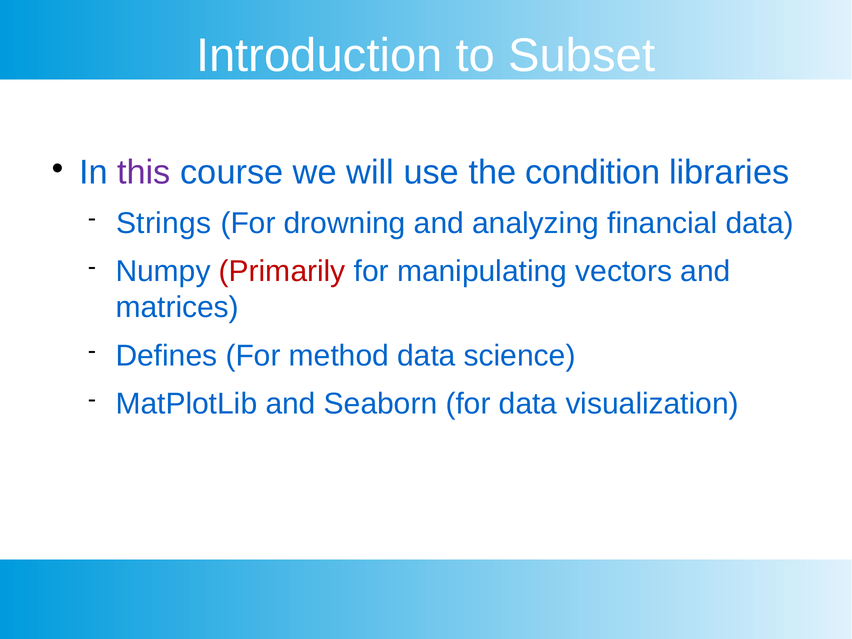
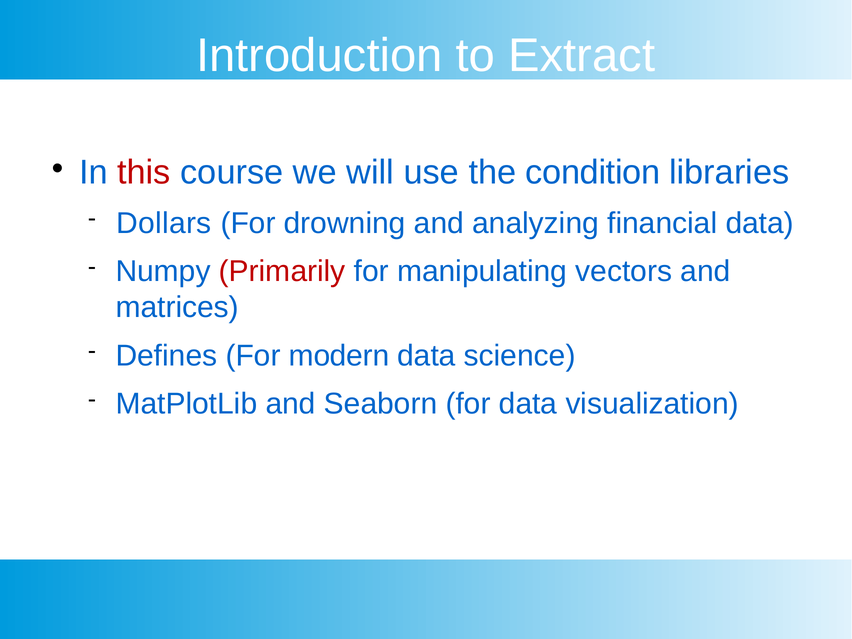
Subset: Subset -> Extract
this colour: purple -> red
Strings: Strings -> Dollars
method: method -> modern
